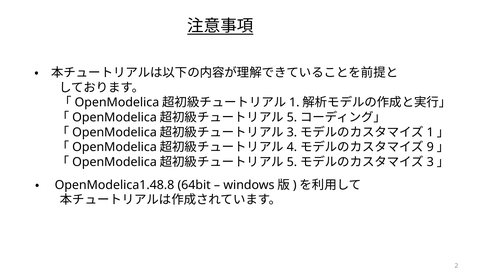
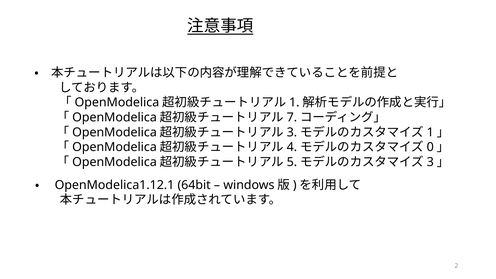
5 at (292, 117): 5 -> 7
9: 9 -> 0
OpenModelica1.48.8: OpenModelica1.48.8 -> OpenModelica1.12.1
